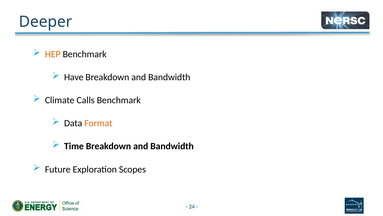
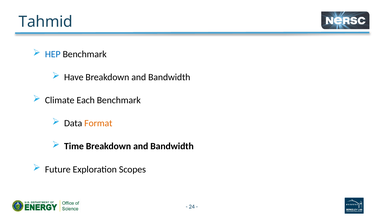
Deeper: Deeper -> Tahmid
HEP colour: orange -> blue
Calls: Calls -> Each
